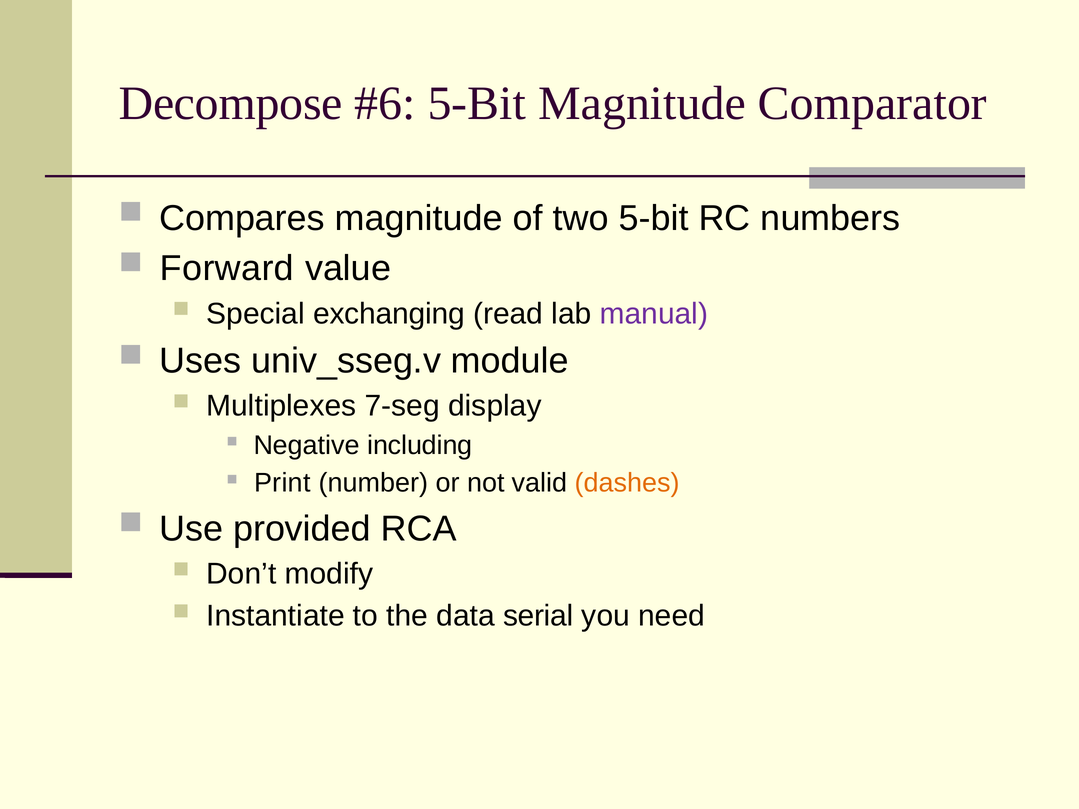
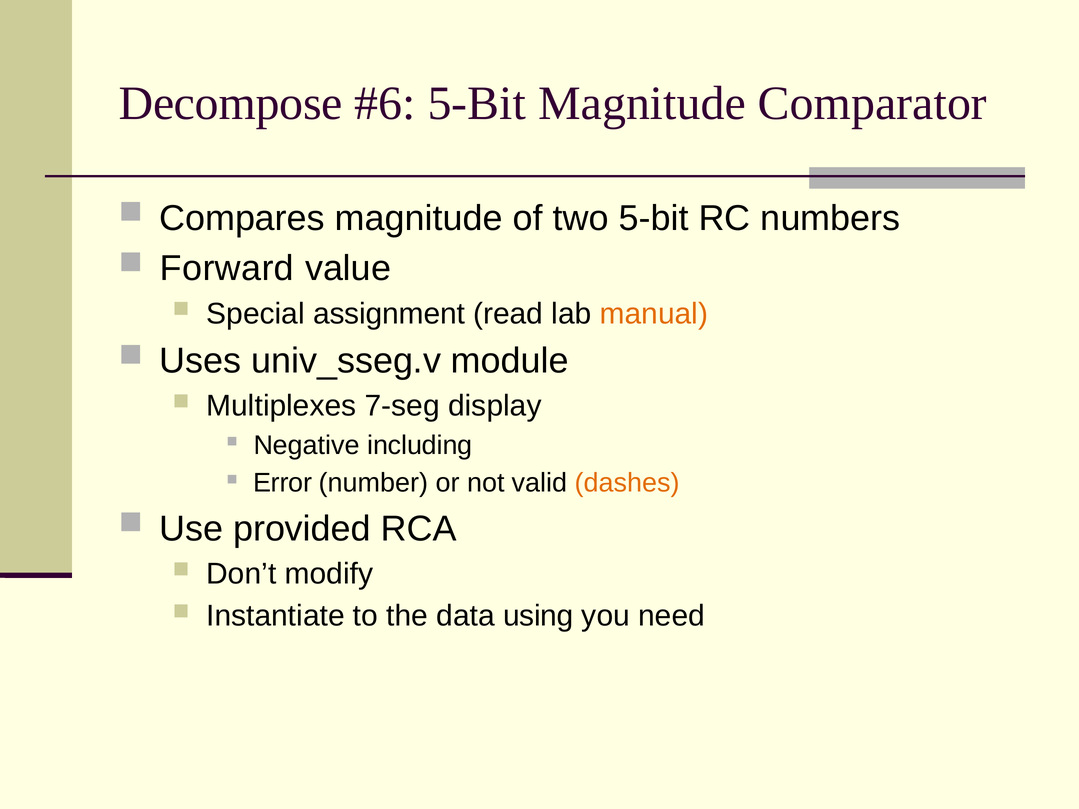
exchanging: exchanging -> assignment
manual colour: purple -> orange
Print: Print -> Error
serial: serial -> using
